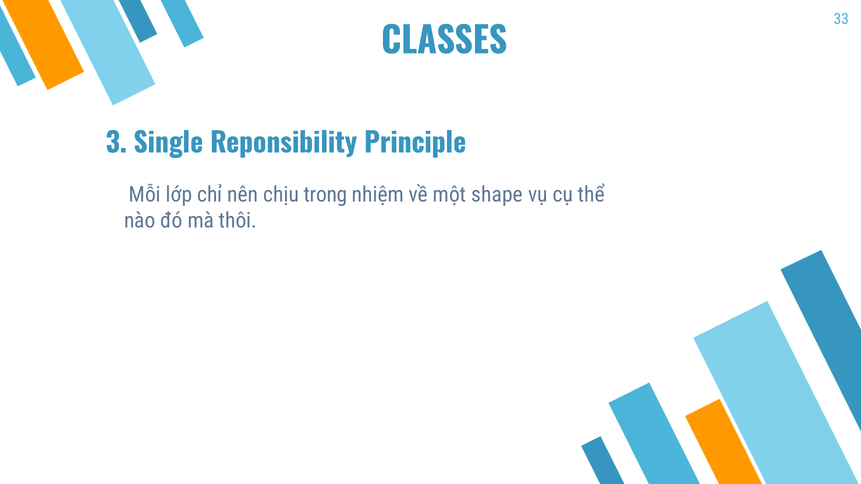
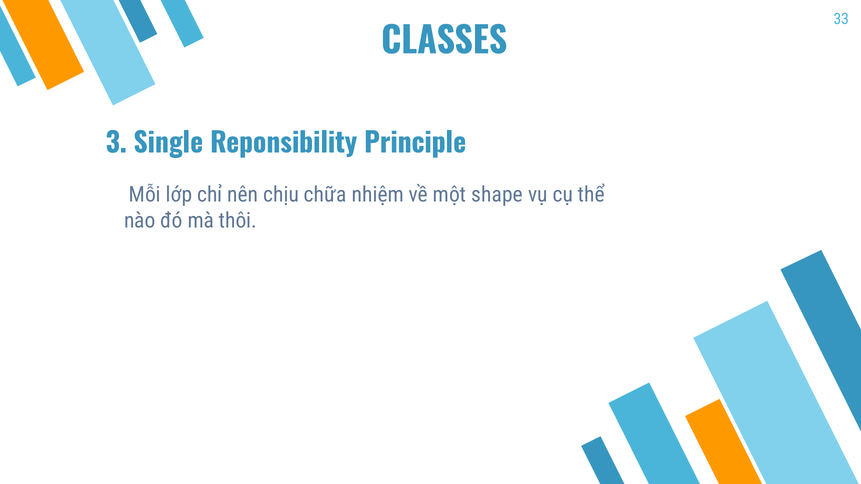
trong: trong -> chữa
